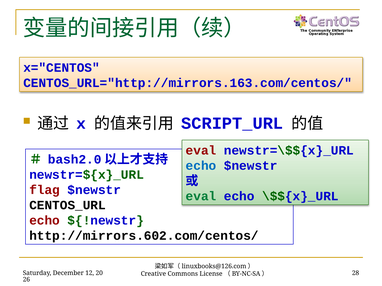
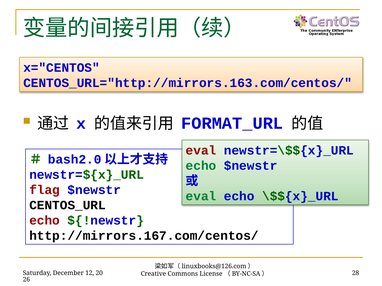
SCRIPT_URL: SCRIPT_URL -> FORMAT_URL
echo at (201, 166) colour: blue -> green
http://mirrors.602.com/centos/: http://mirrors.602.com/centos/ -> http://mirrors.167.com/centos/
